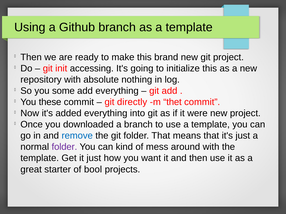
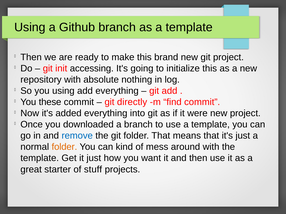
you some: some -> using
thet: thet -> find
folder at (64, 147) colour: purple -> orange
bool: bool -> stuff
